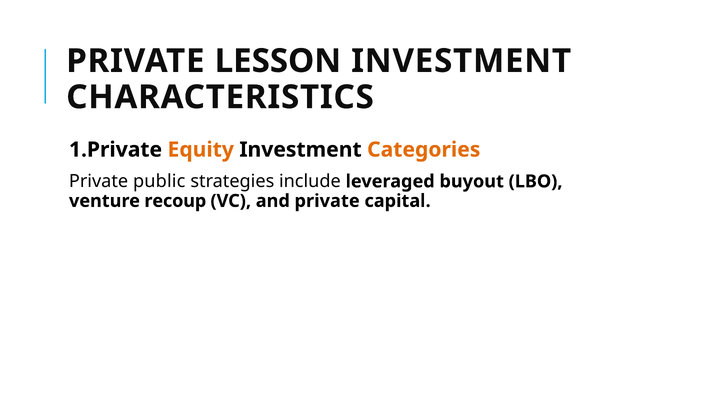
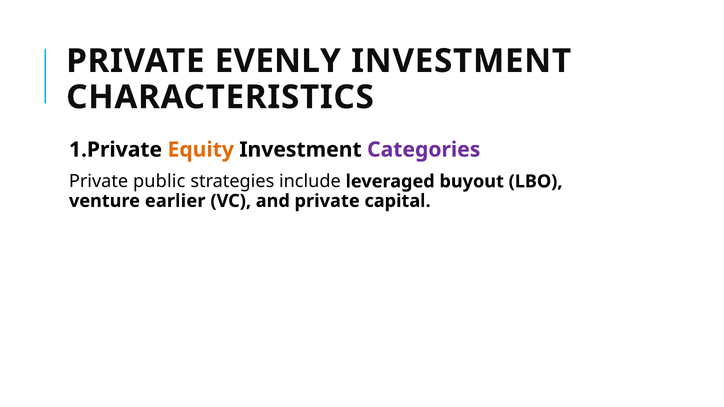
LESSON: LESSON -> EVENLY
Categories colour: orange -> purple
recoup: recoup -> earlier
